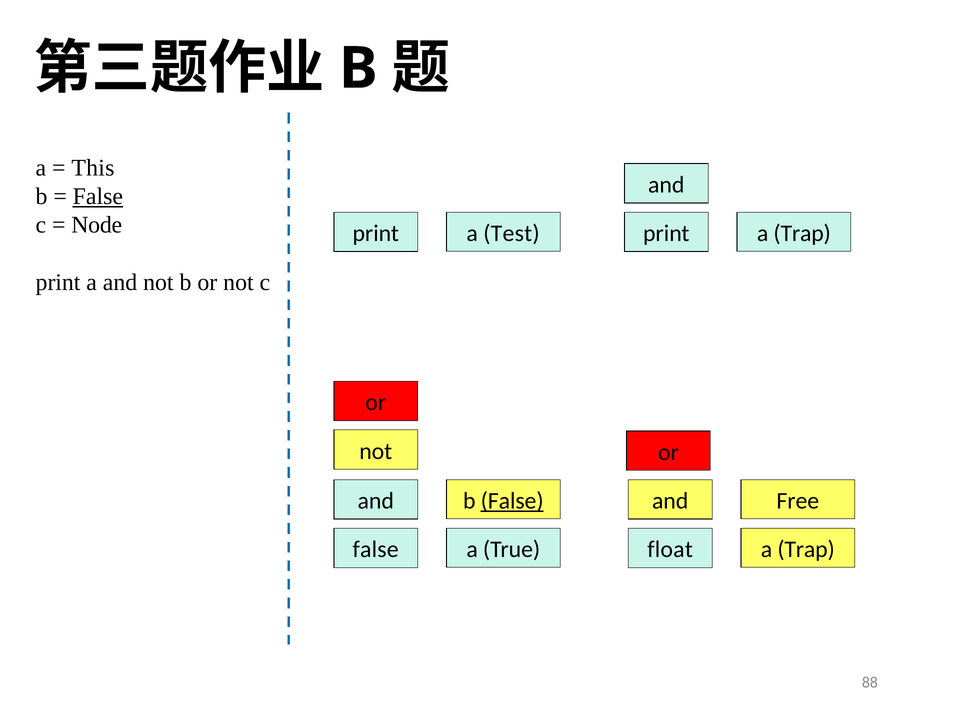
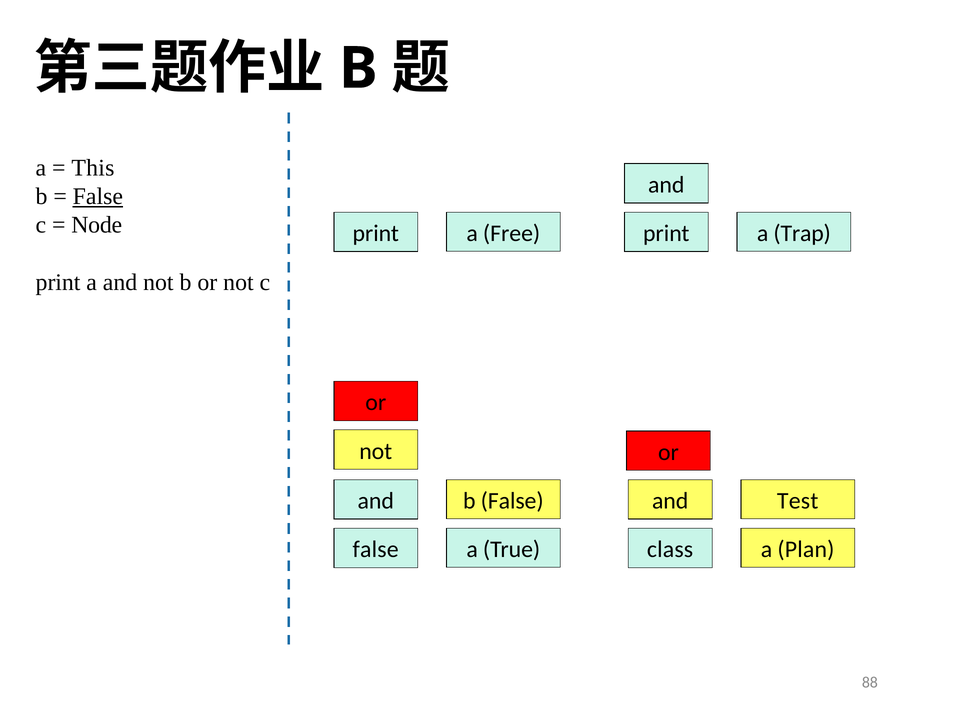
Test: Test -> Free
False at (512, 501) underline: present -> none
Free: Free -> Test
float: float -> class
Trap at (806, 549): Trap -> Plan
